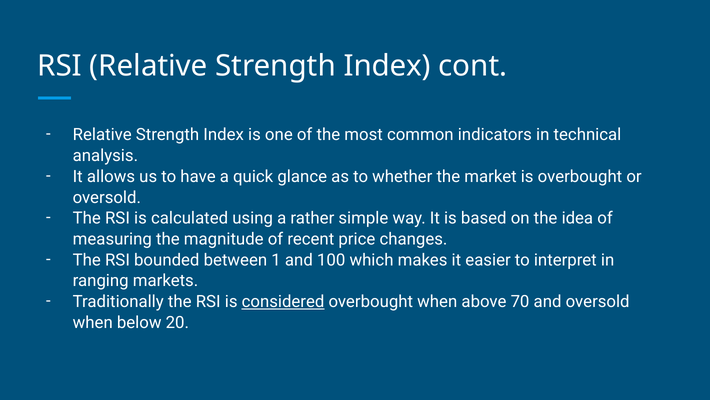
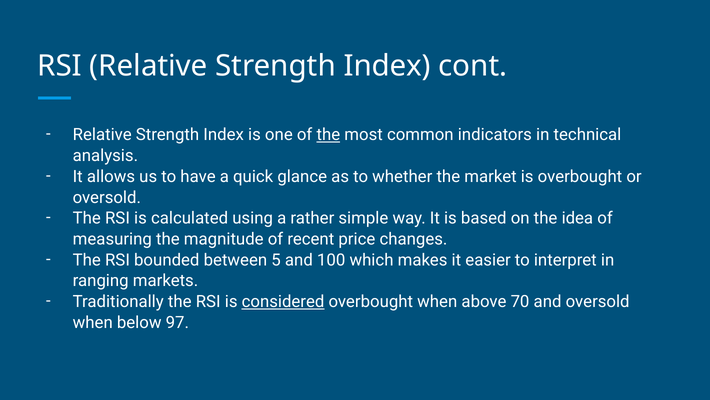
the at (328, 135) underline: none -> present
1: 1 -> 5
20: 20 -> 97
